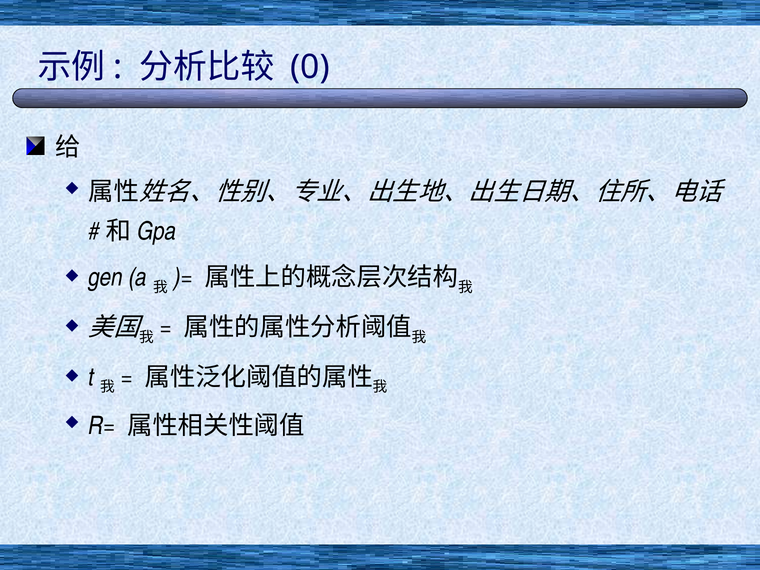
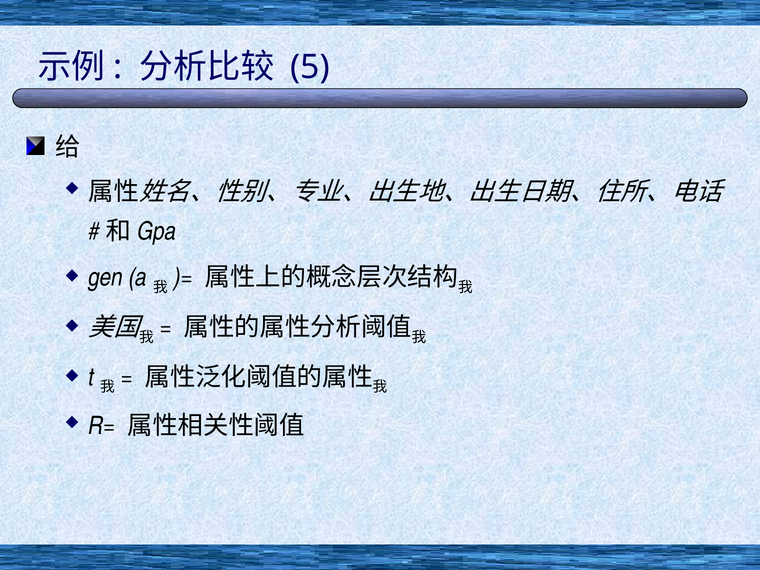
0: 0 -> 5
